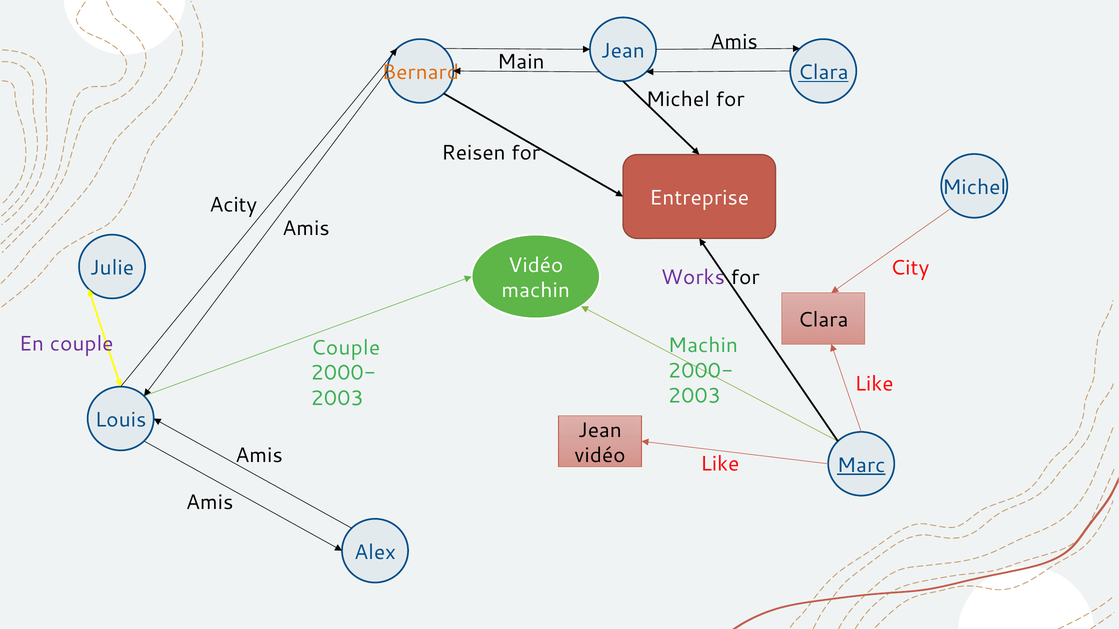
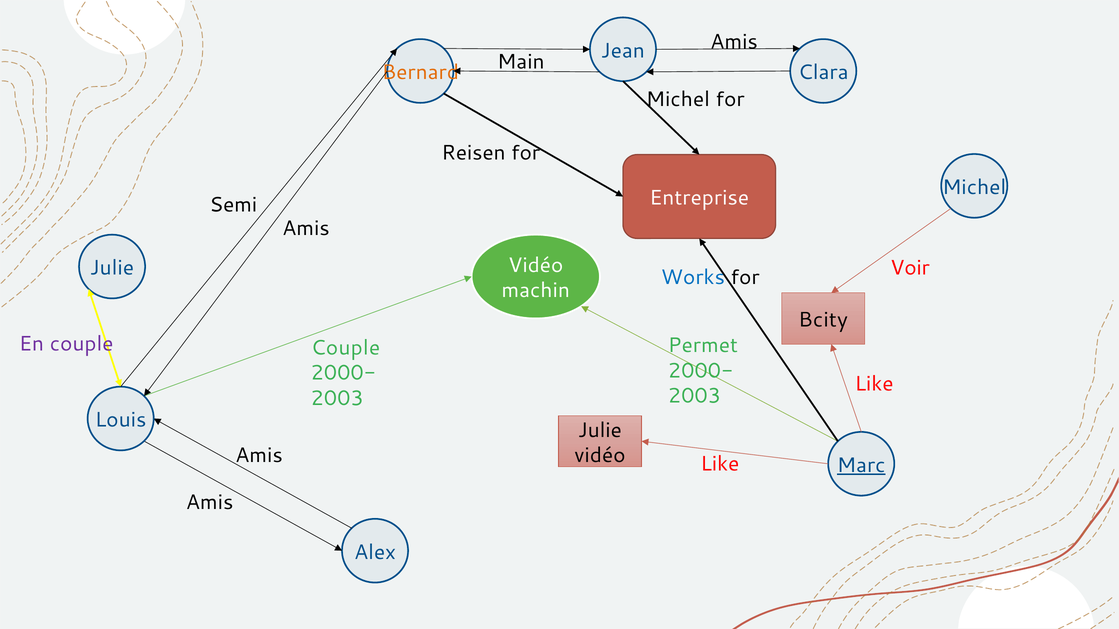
Clara at (823, 72) underline: present -> none
Acity: Acity -> Semi
City: City -> Voir
Works colour: purple -> blue
Clara at (823, 320): Clara -> Bcity
Machin at (703, 346): Machin -> Permet
Jean at (600, 430): Jean -> Julie
